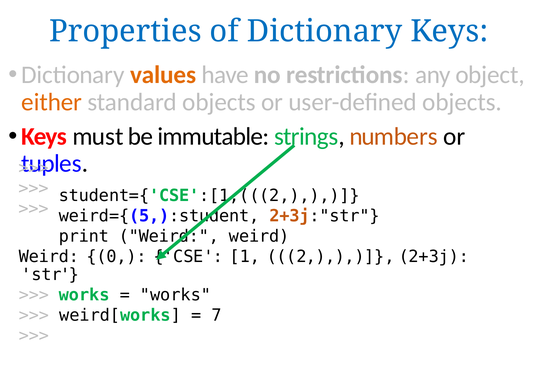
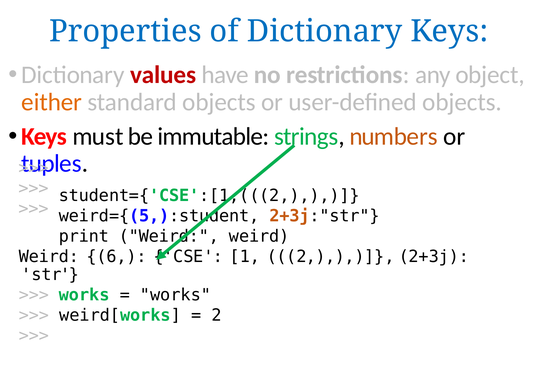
values colour: orange -> red
0: 0 -> 6
7 at (216, 315): 7 -> 2
